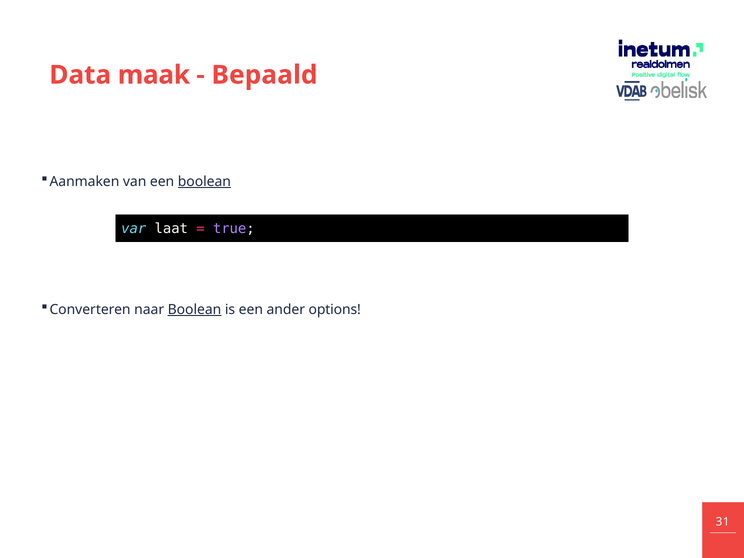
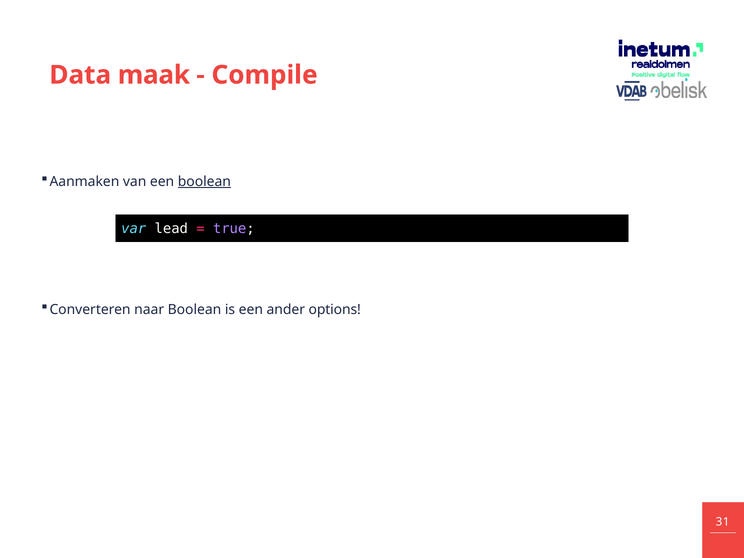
Bepaald: Bepaald -> Compile
laat: laat -> lead
Boolean at (194, 310) underline: present -> none
